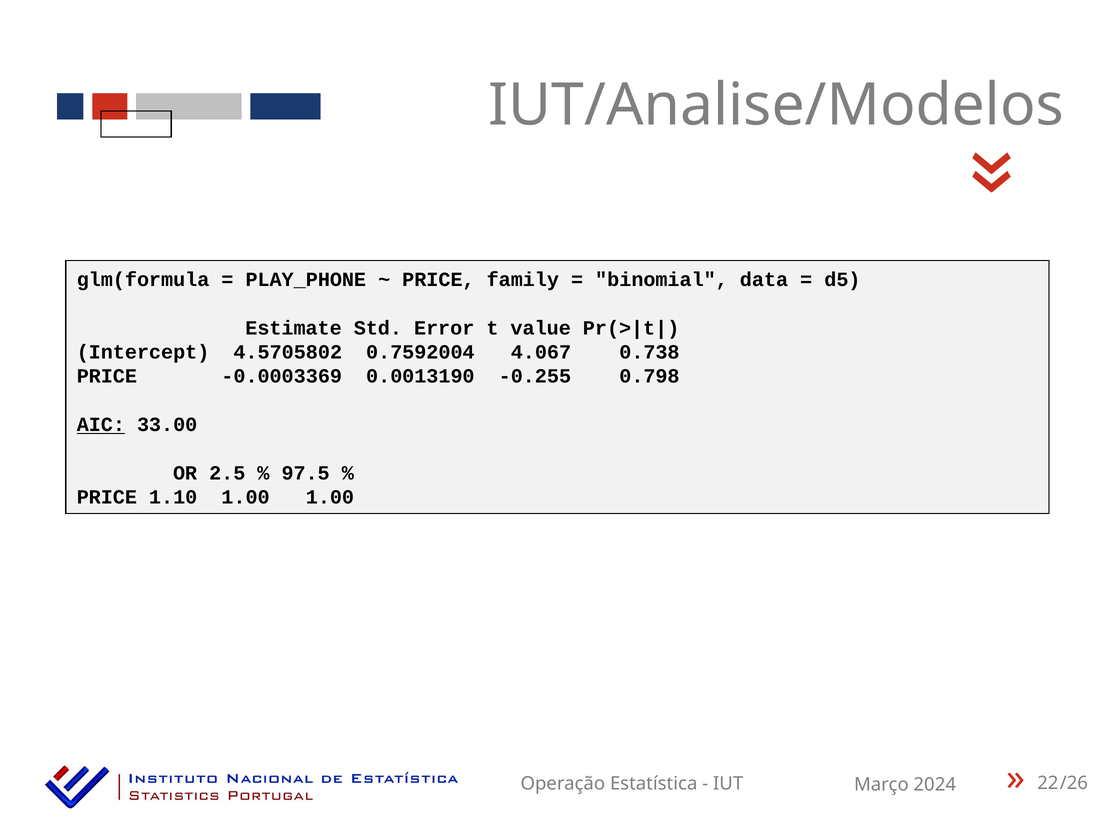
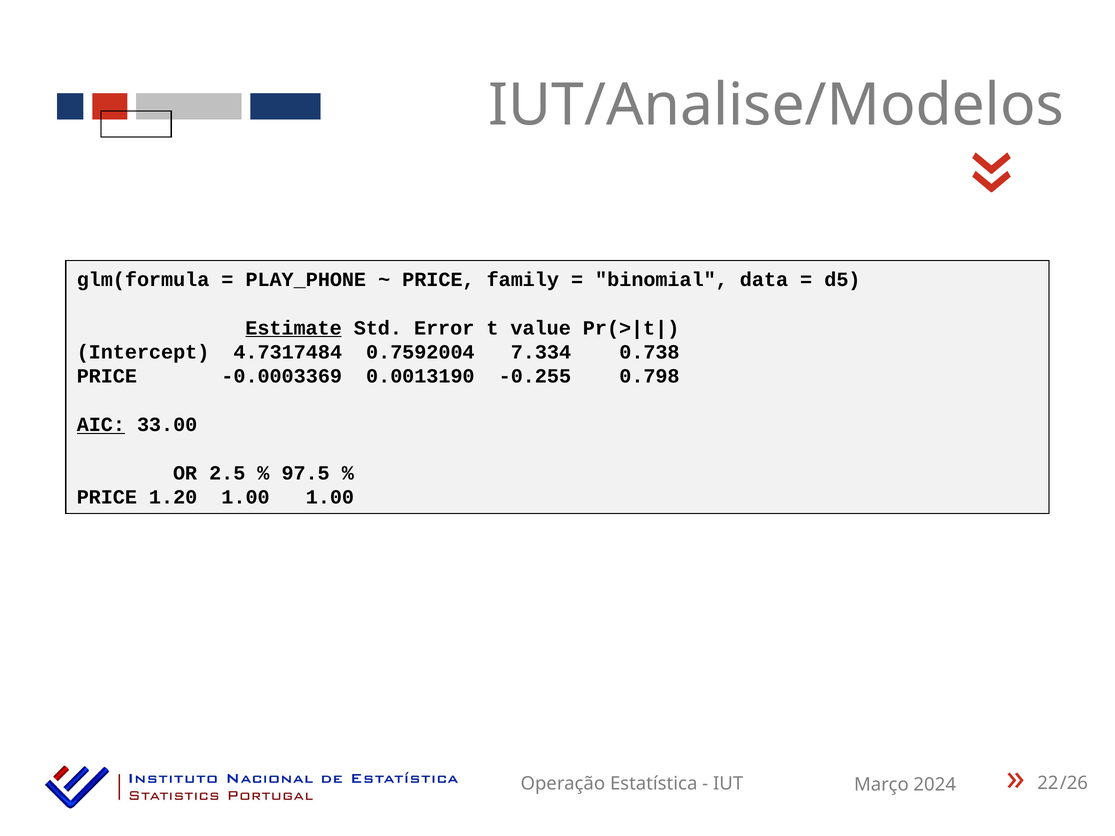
Estimate underline: none -> present
4.5705802: 4.5705802 -> 4.7317484
4.067: 4.067 -> 7.334
1.10: 1.10 -> 1.20
